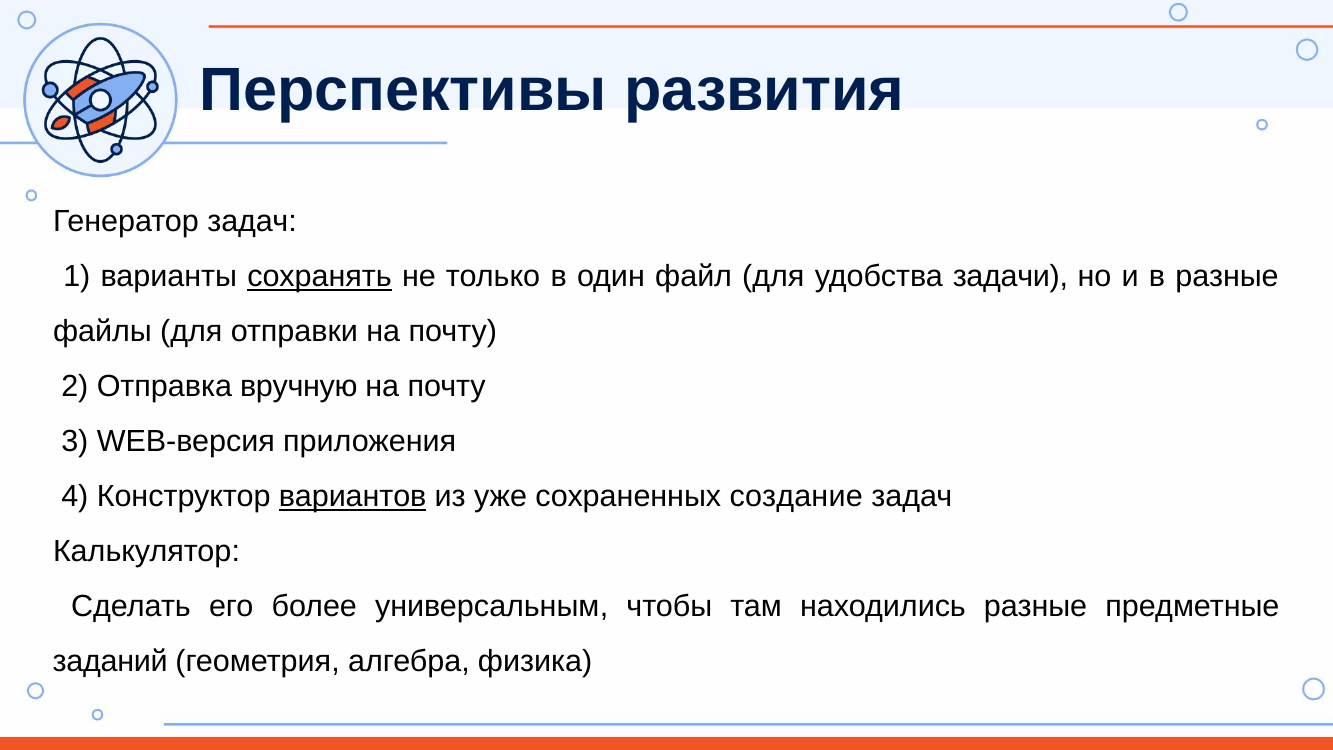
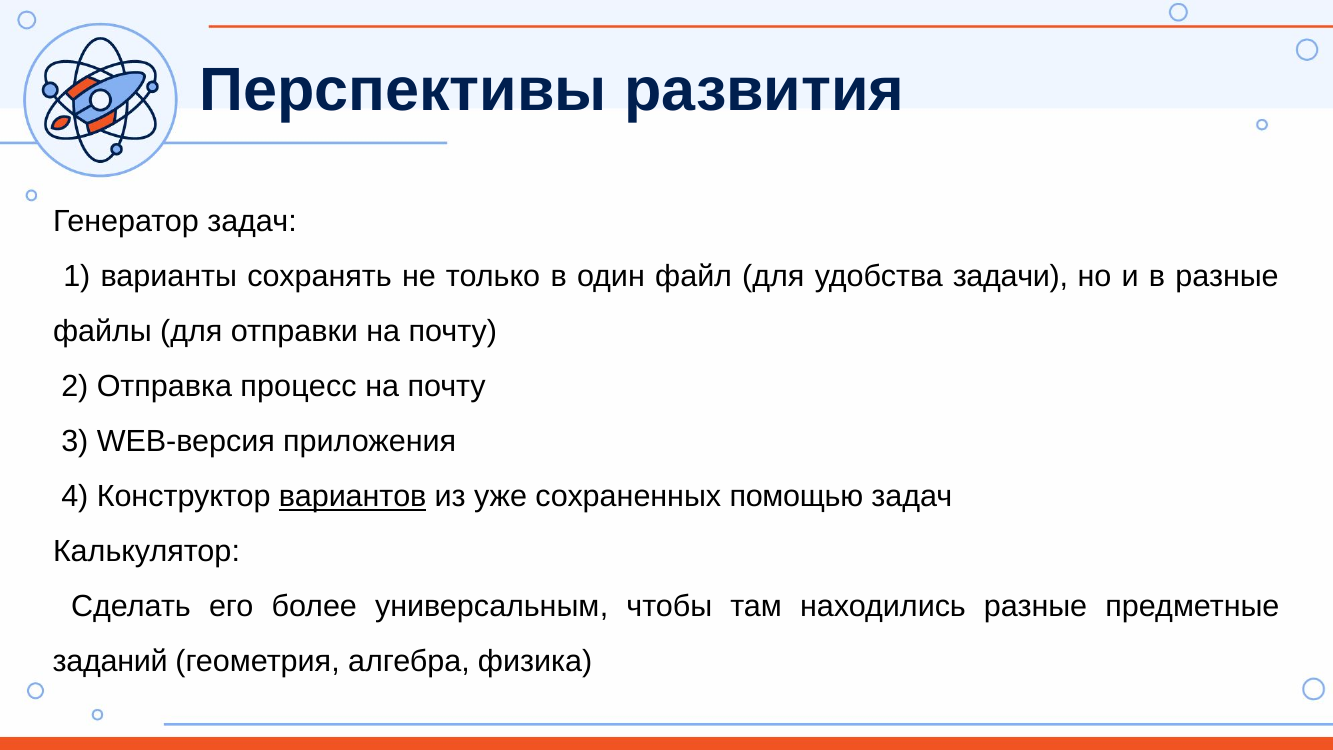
сохранять underline: present -> none
вручную: вручную -> процесс
создание: создание -> помощью
